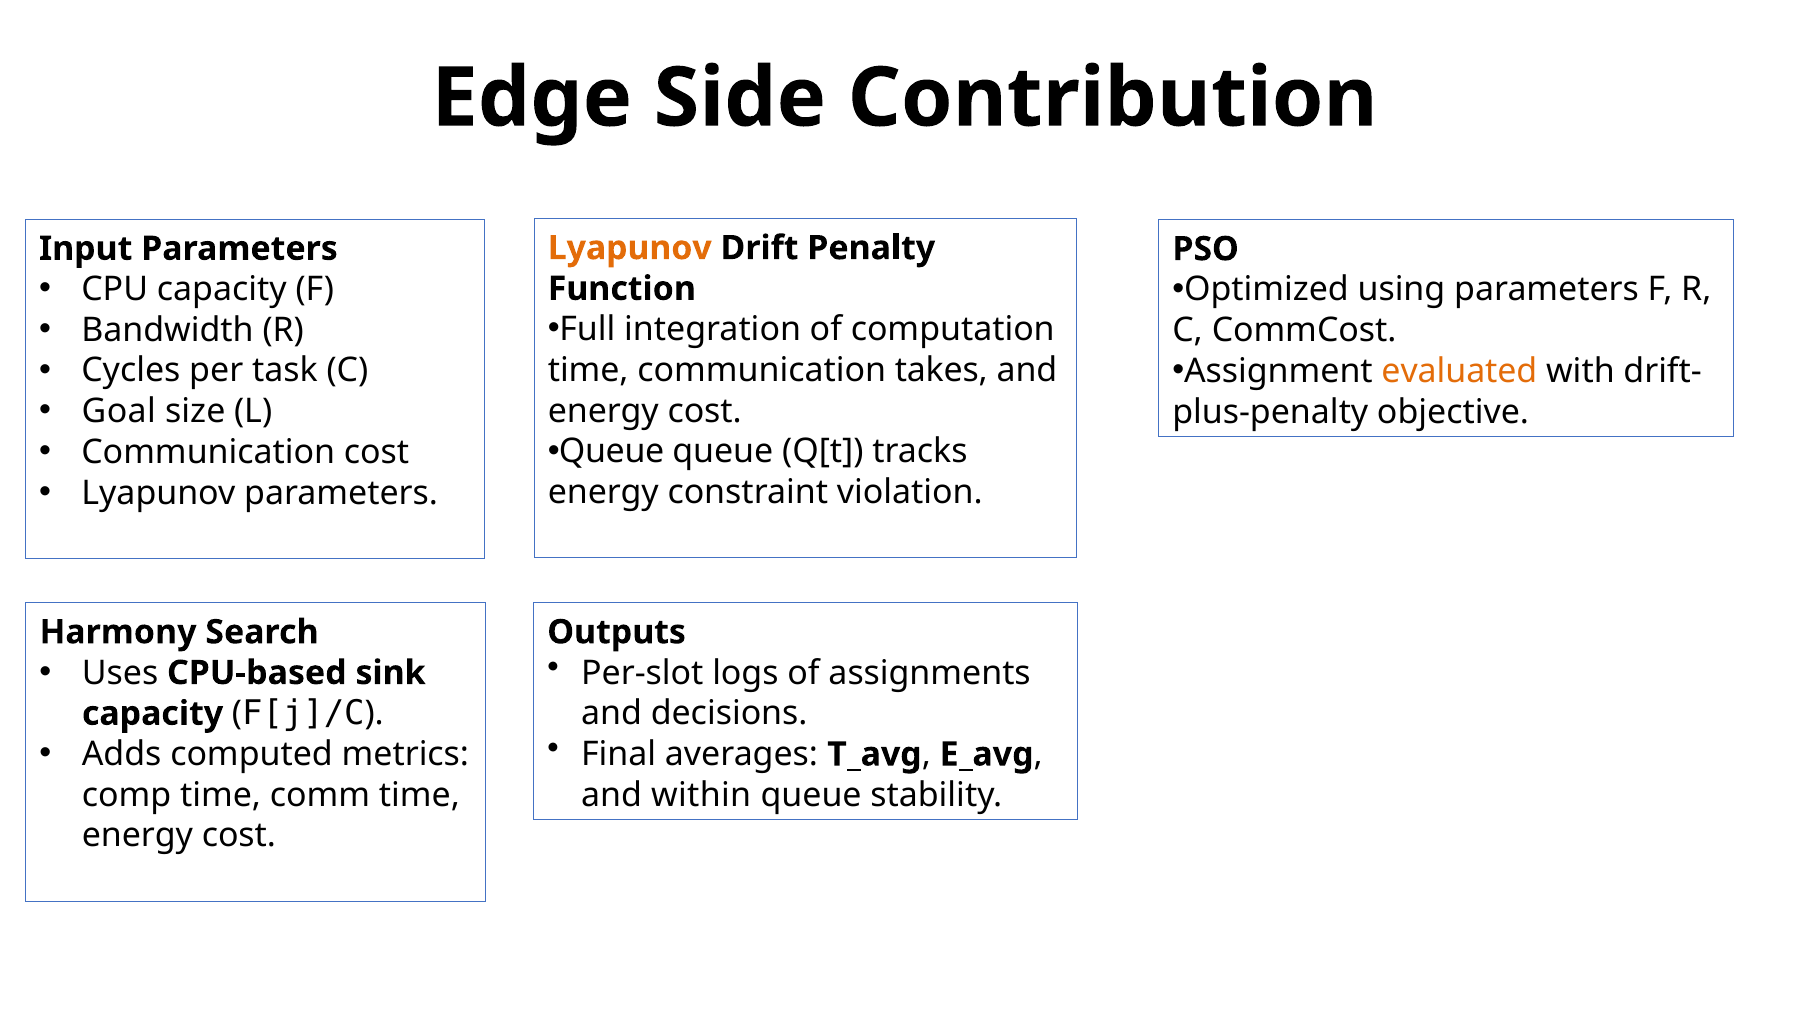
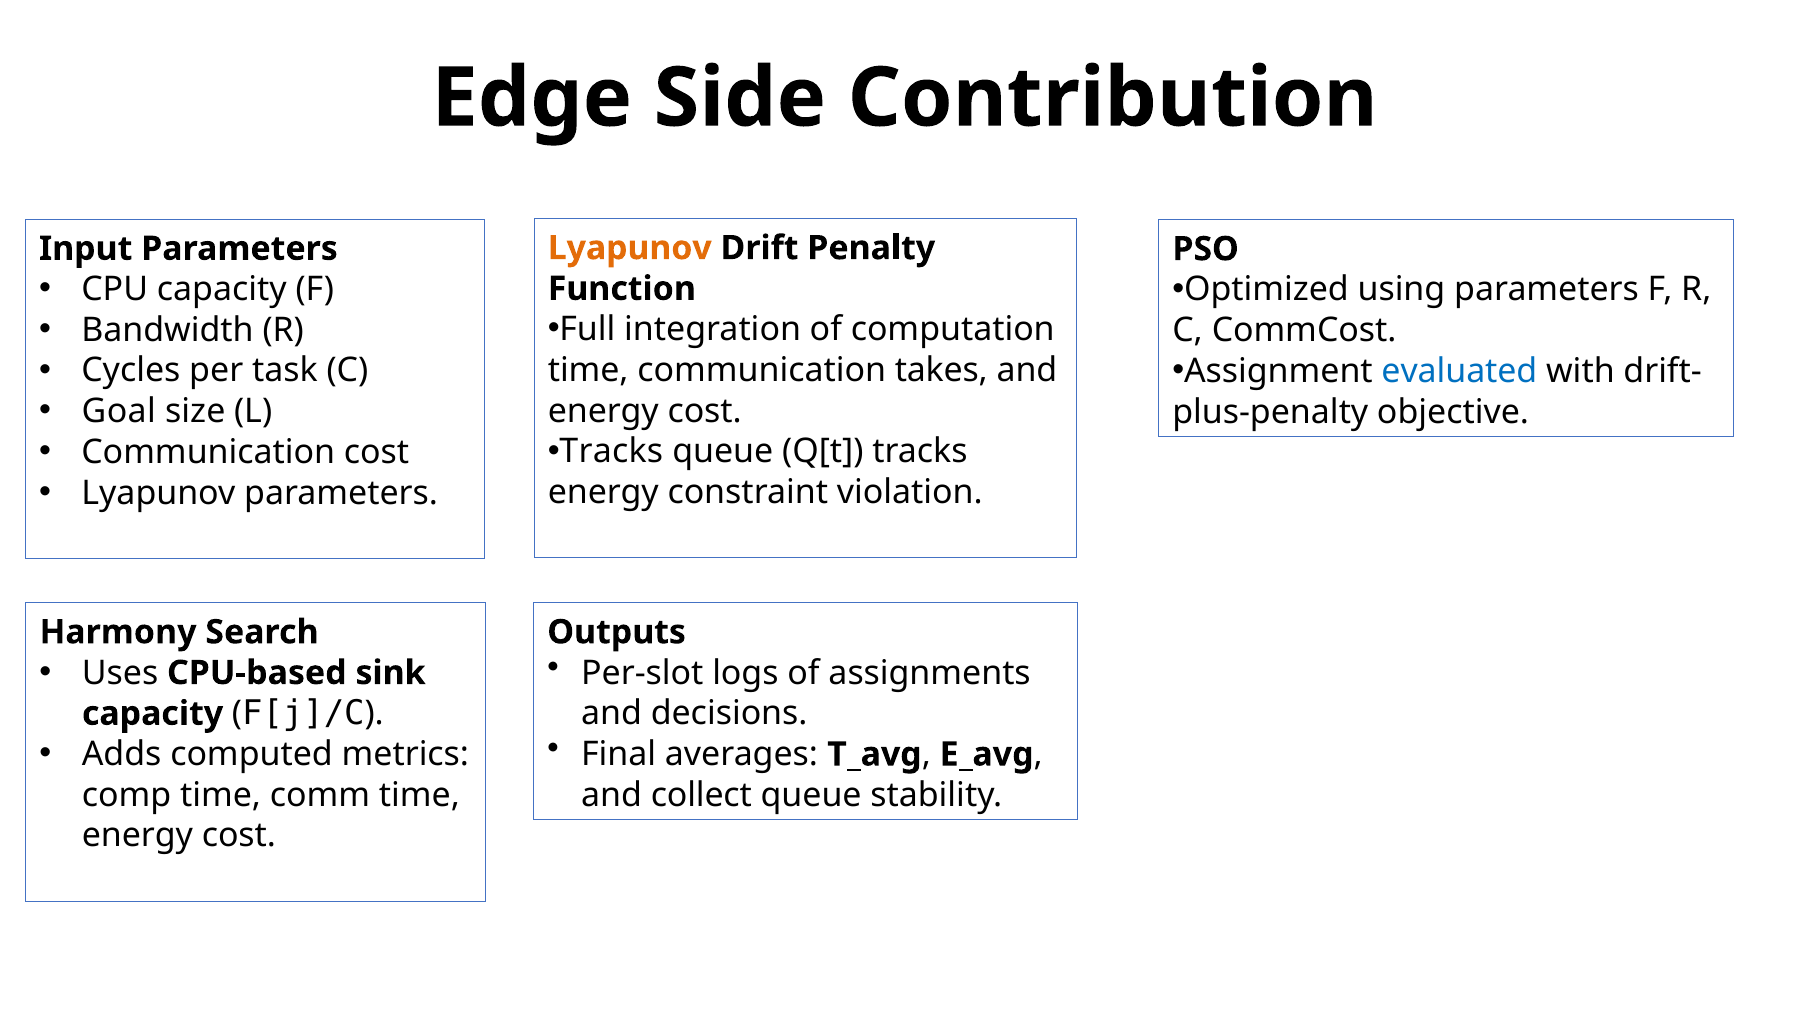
evaluated colour: orange -> blue
Queue at (612, 452): Queue -> Tracks
within: within -> collect
